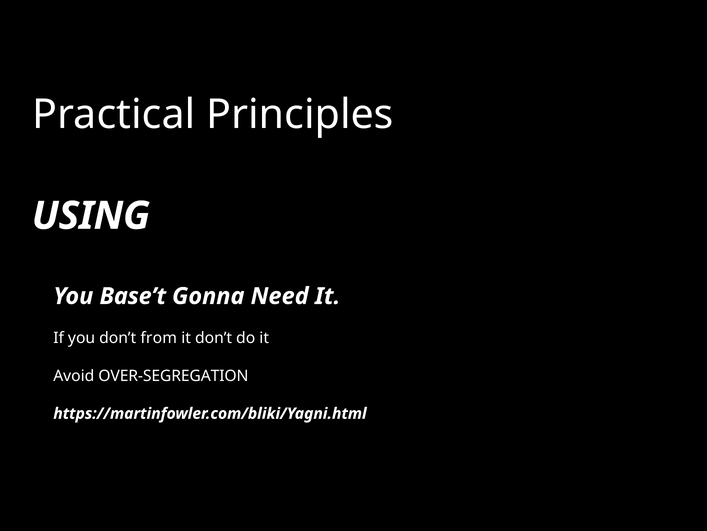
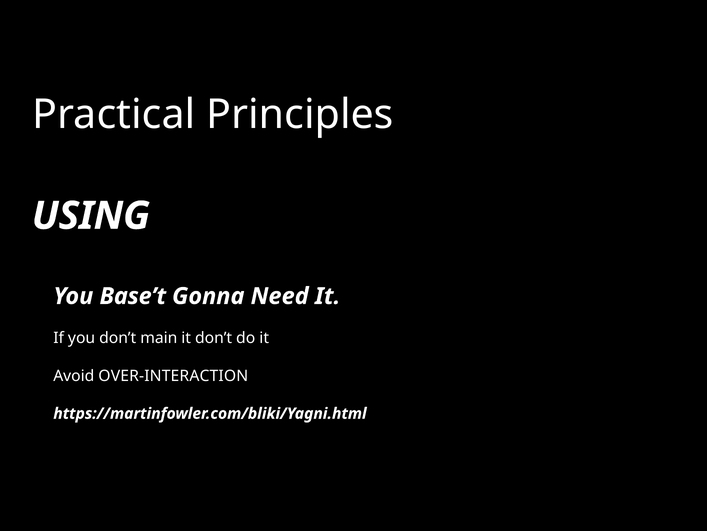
from: from -> main
OVER-SEGREGATION: OVER-SEGREGATION -> OVER-INTERACTION
